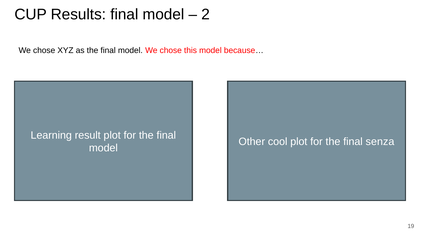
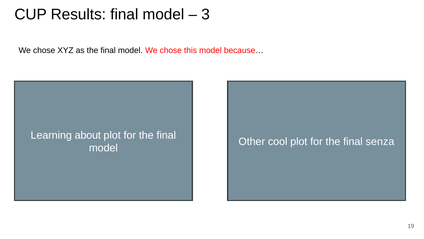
2: 2 -> 3
result: result -> about
